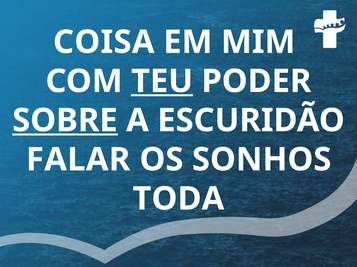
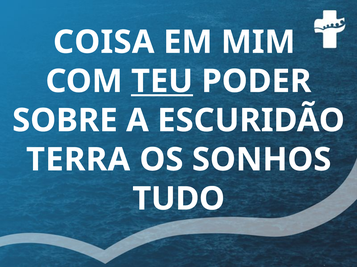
SOBRE underline: present -> none
FALAR: FALAR -> TERRA
TODA: TODA -> TUDO
